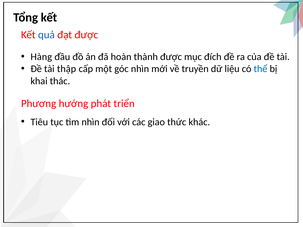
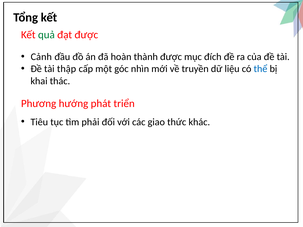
quả colour: blue -> green
Hàng: Hàng -> Cảnh
tìm nhìn: nhìn -> phải
